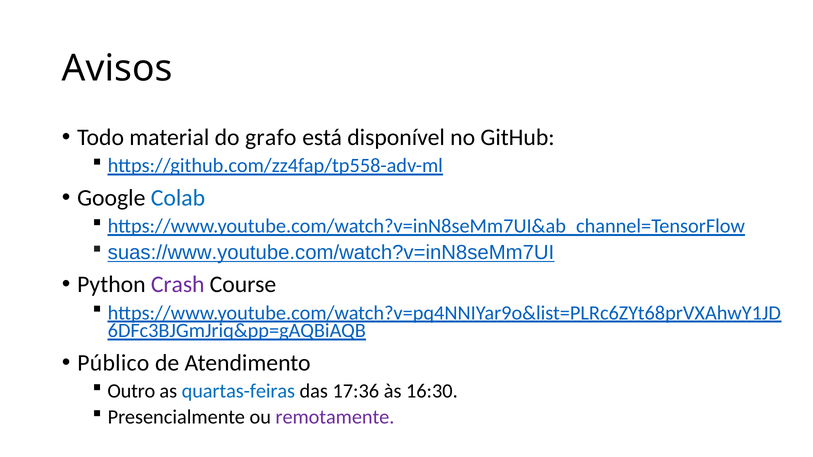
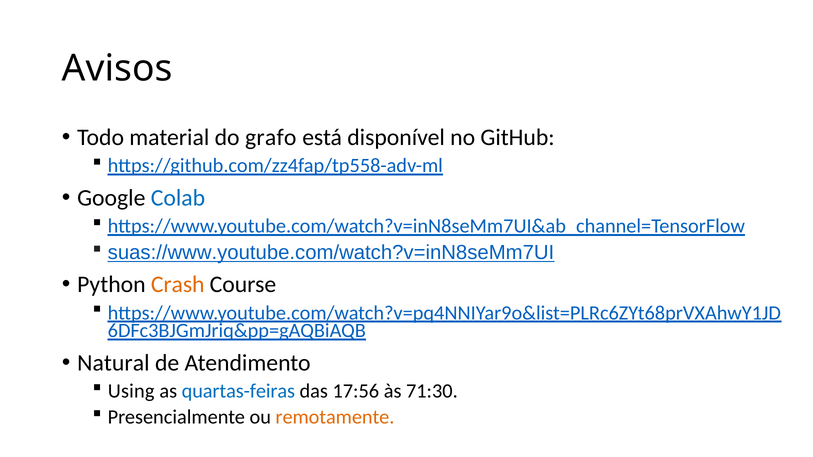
Crash colour: purple -> orange
Público: Público -> Natural
Outro: Outro -> Using
17:36: 17:36 -> 17:56
16:30: 16:30 -> 71:30
remotamente colour: purple -> orange
